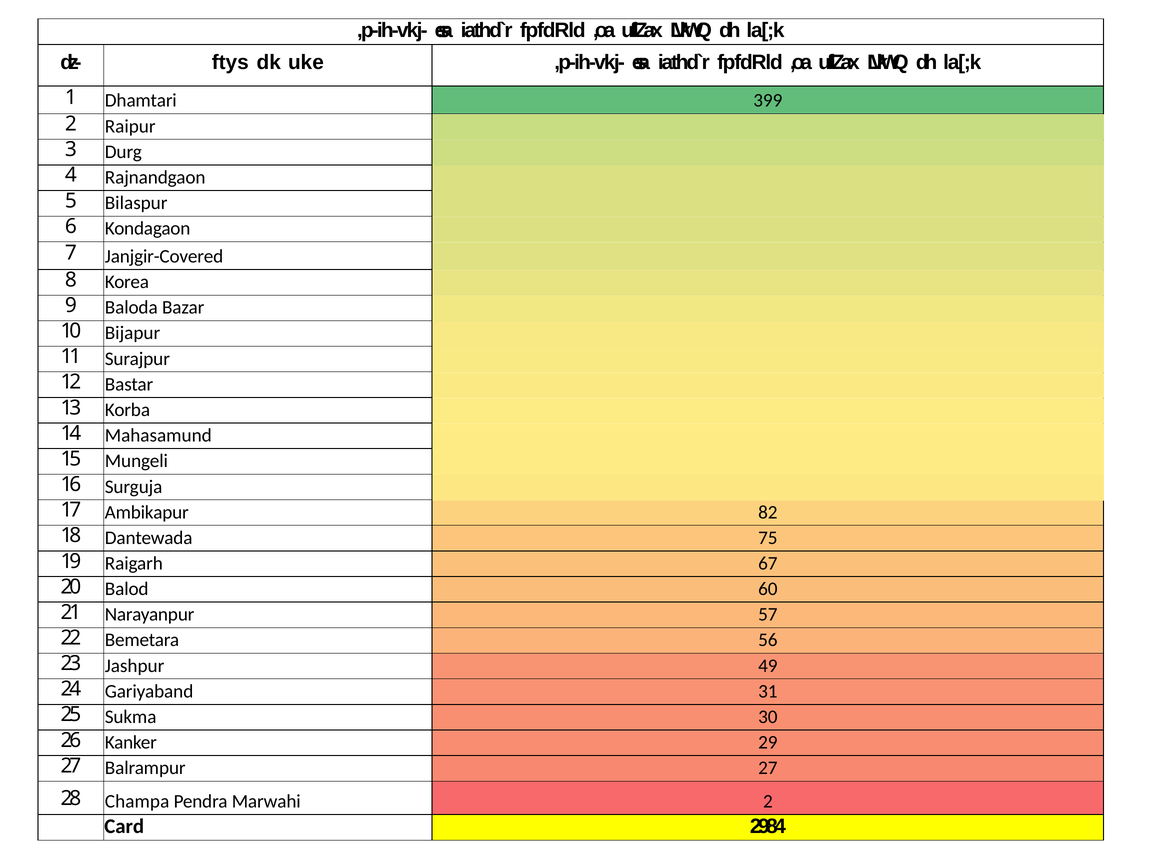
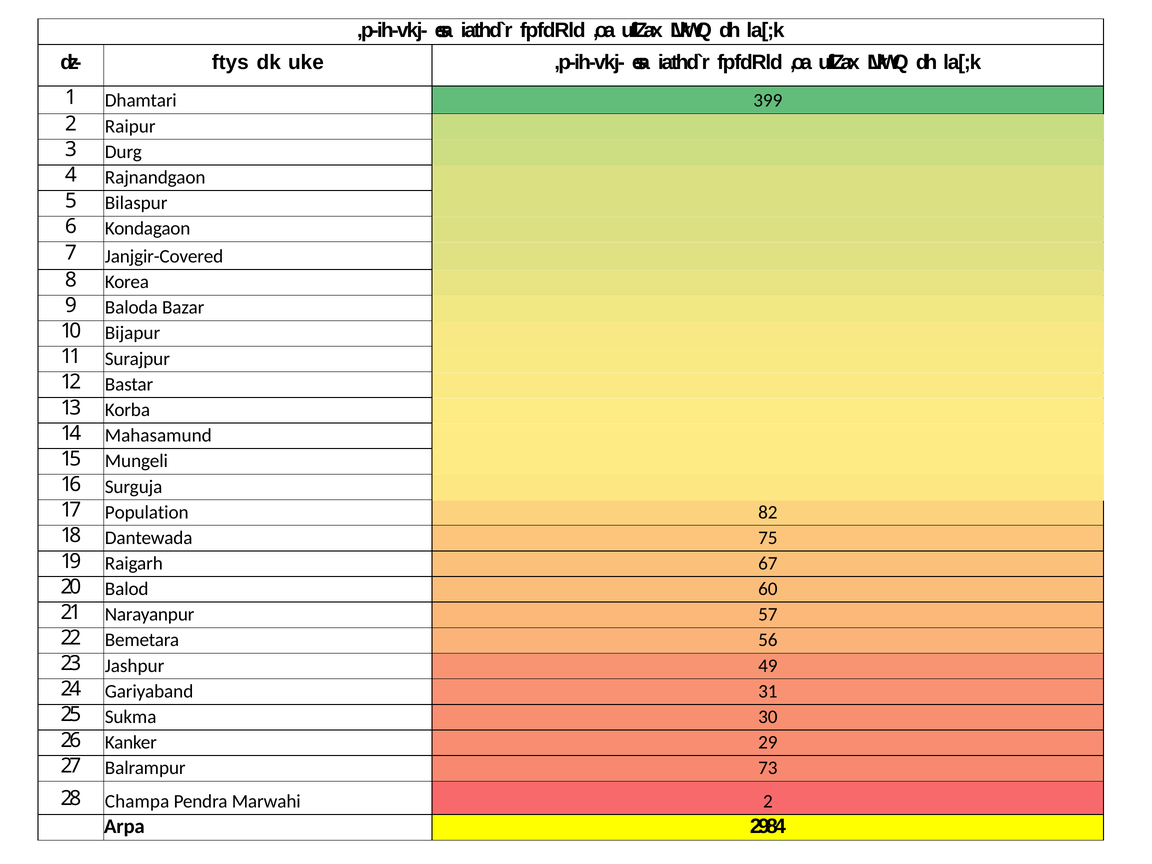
Ambikapur: Ambikapur -> Population
Balrampur 27: 27 -> 73
Card: Card -> Arpa
